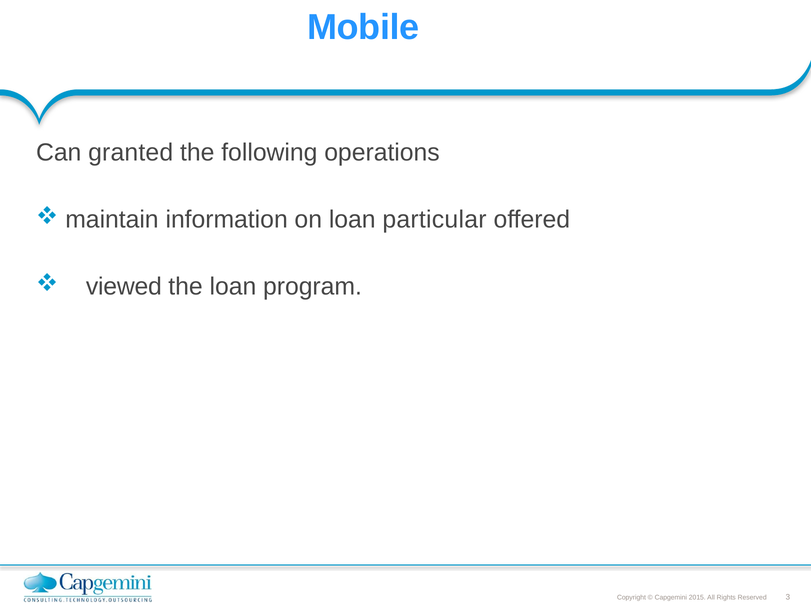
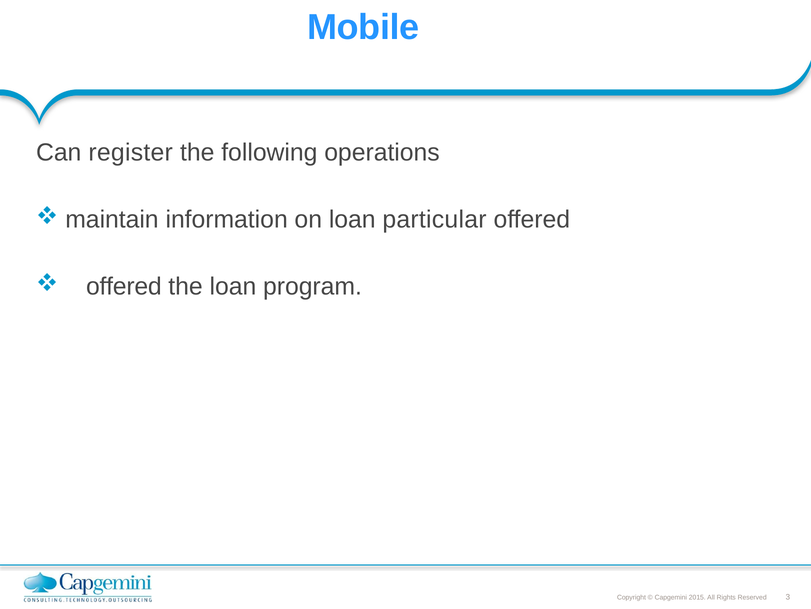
granted: granted -> register
viewed at (124, 286): viewed -> offered
